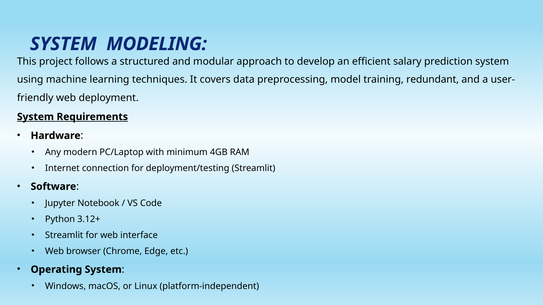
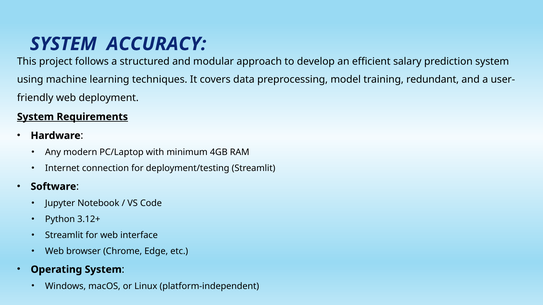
MODELING: MODELING -> ACCURACY
